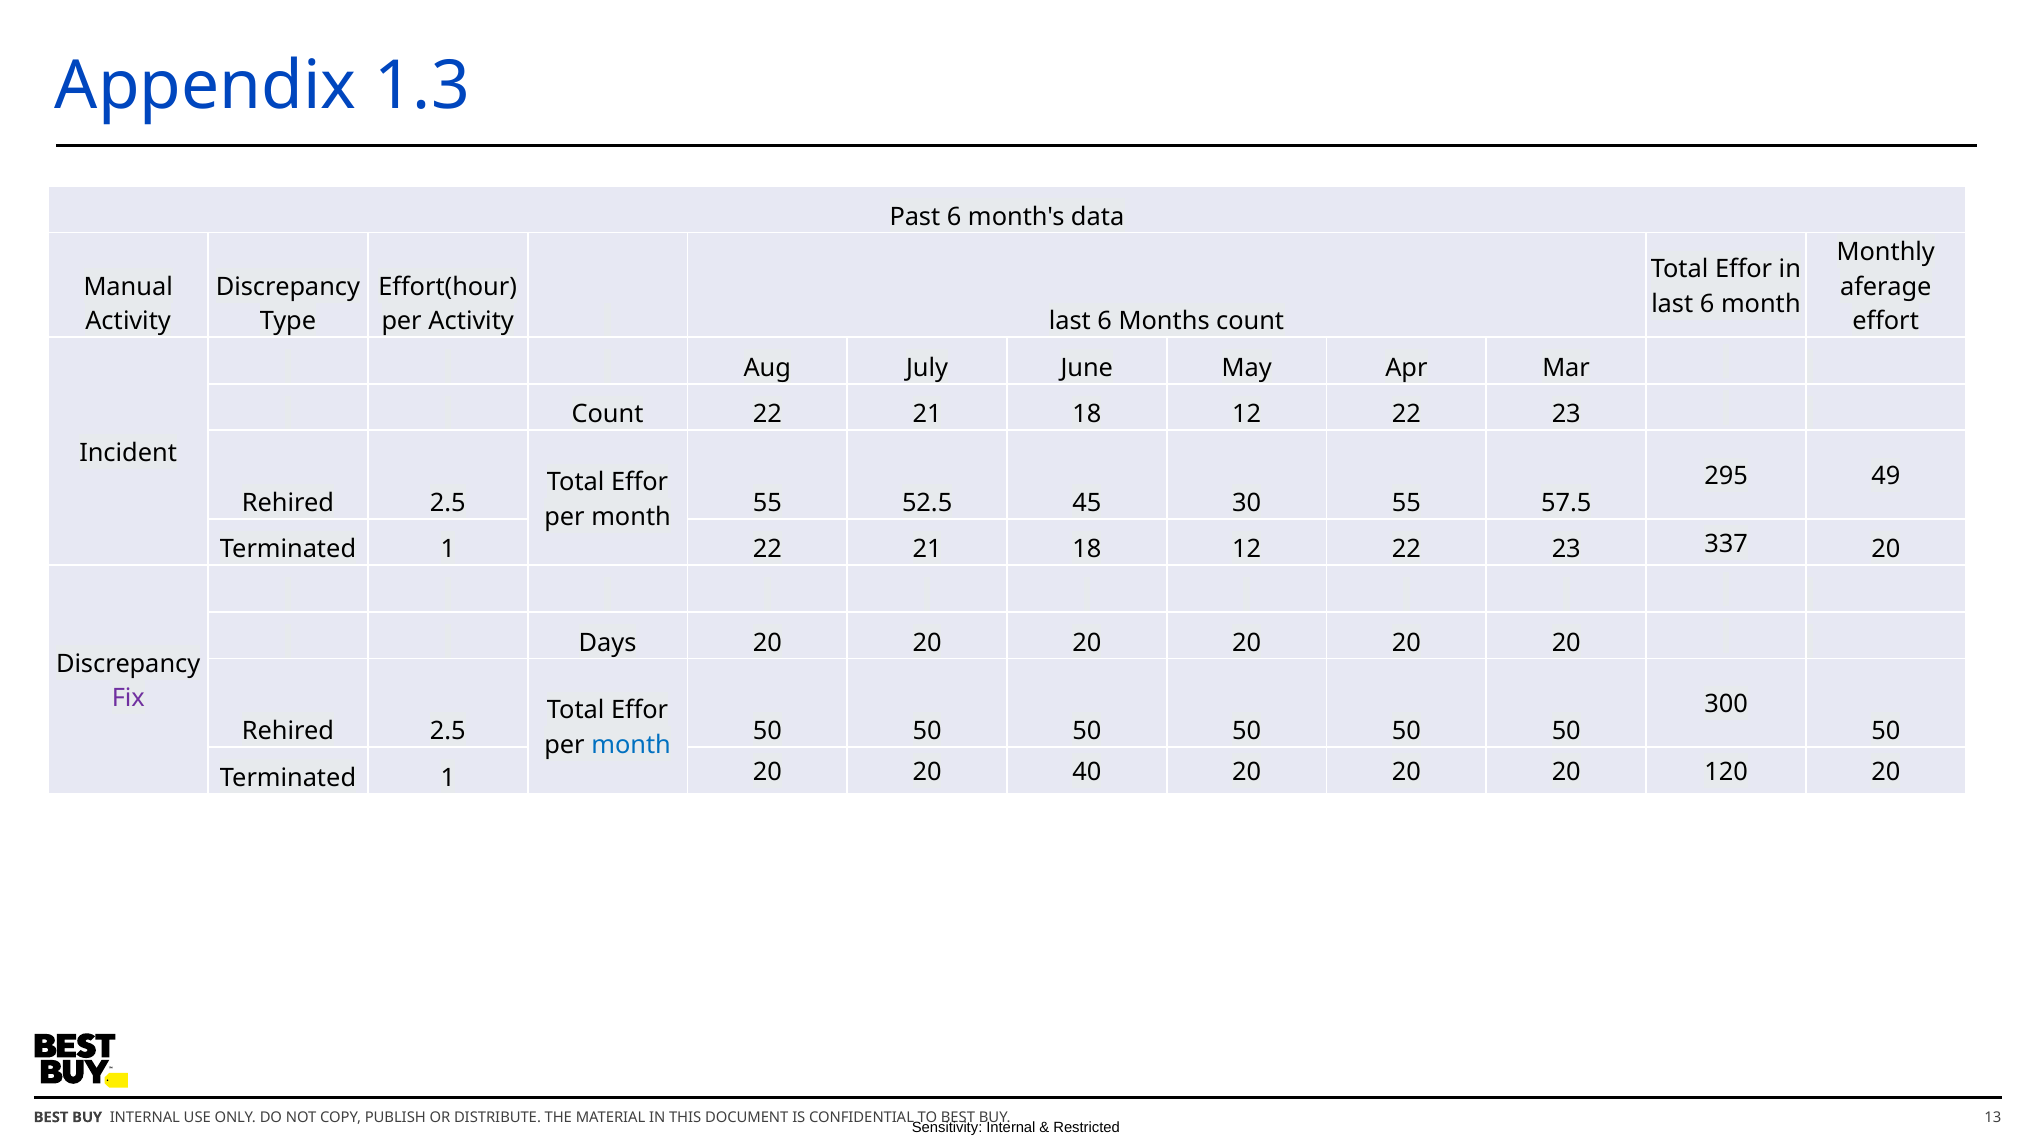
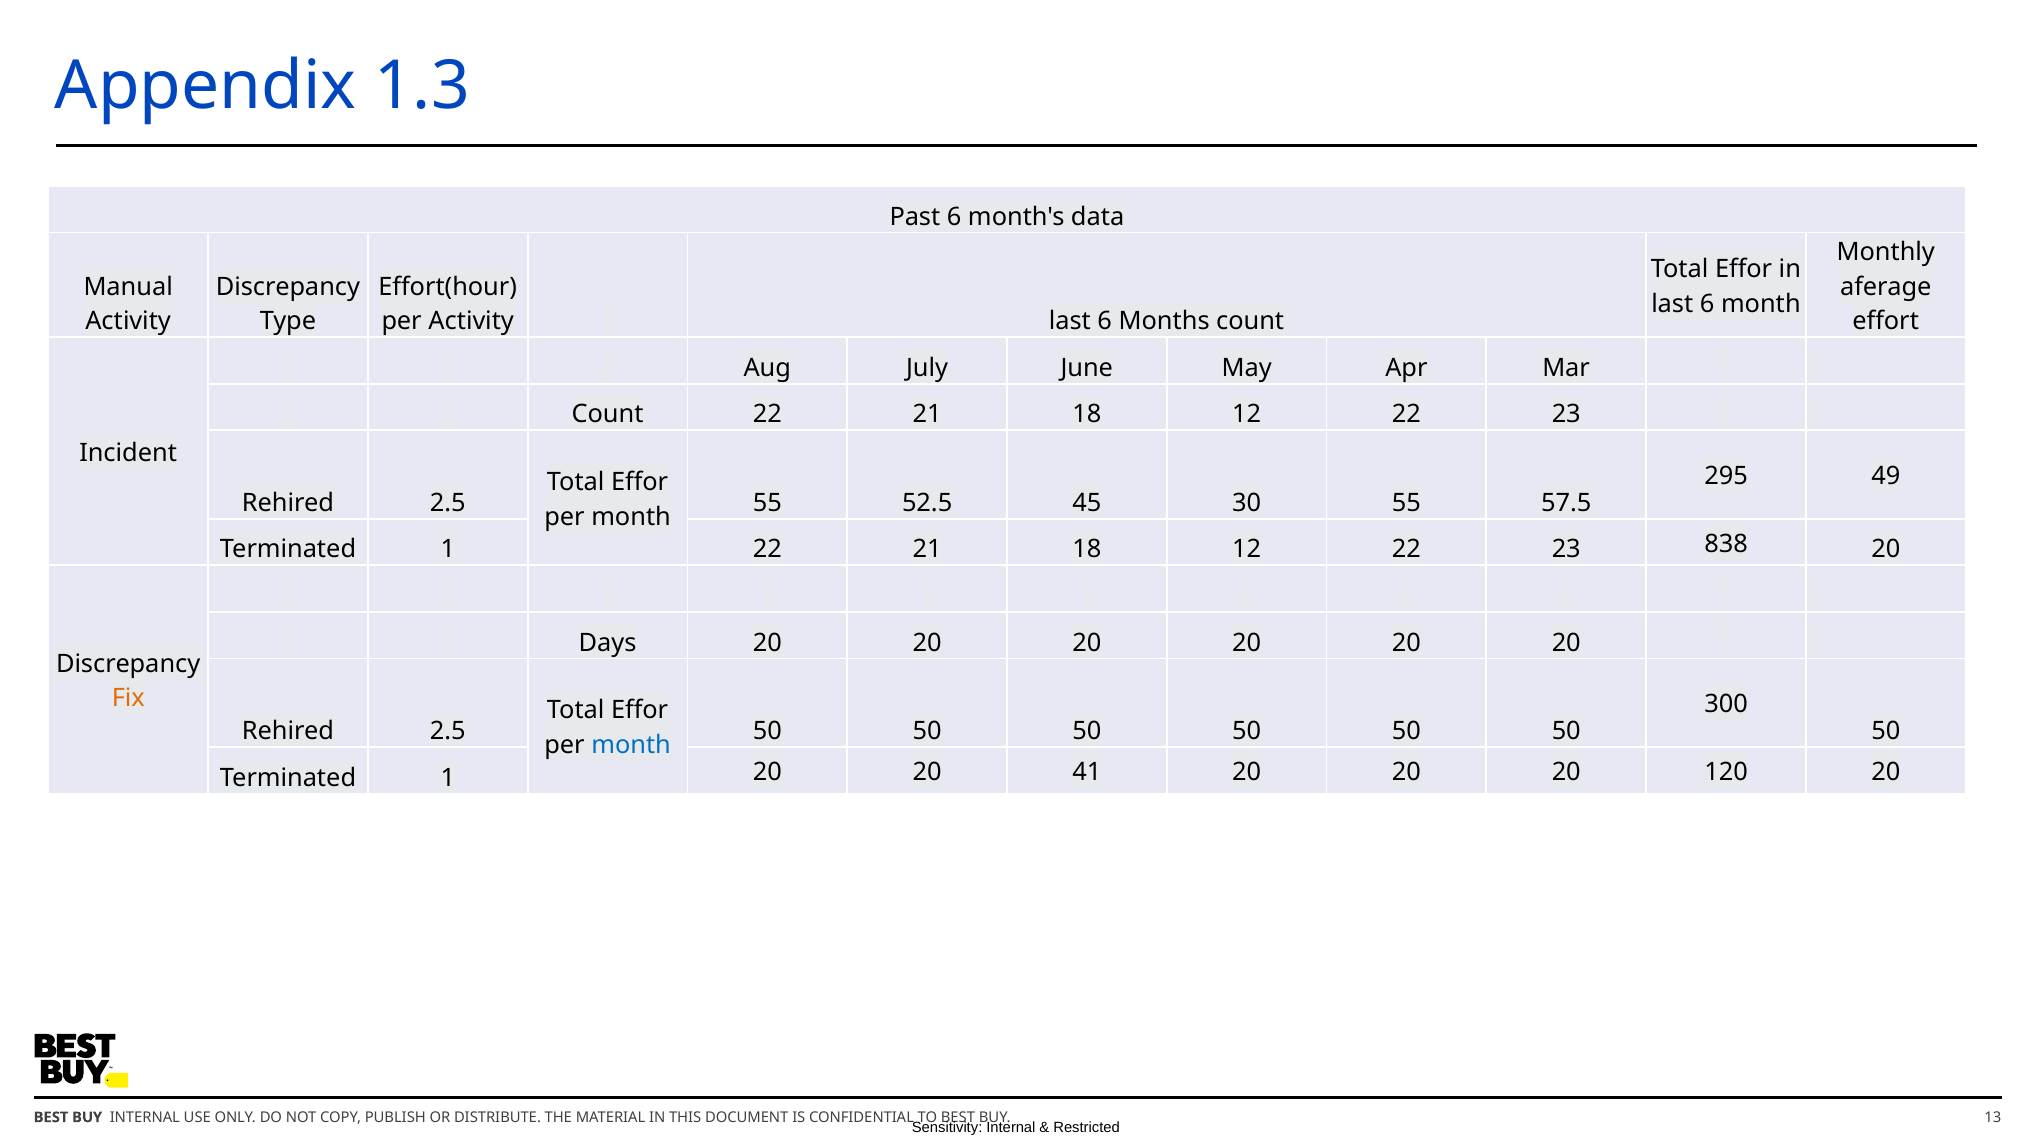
337: 337 -> 838
Fix colour: purple -> orange
40: 40 -> 41
